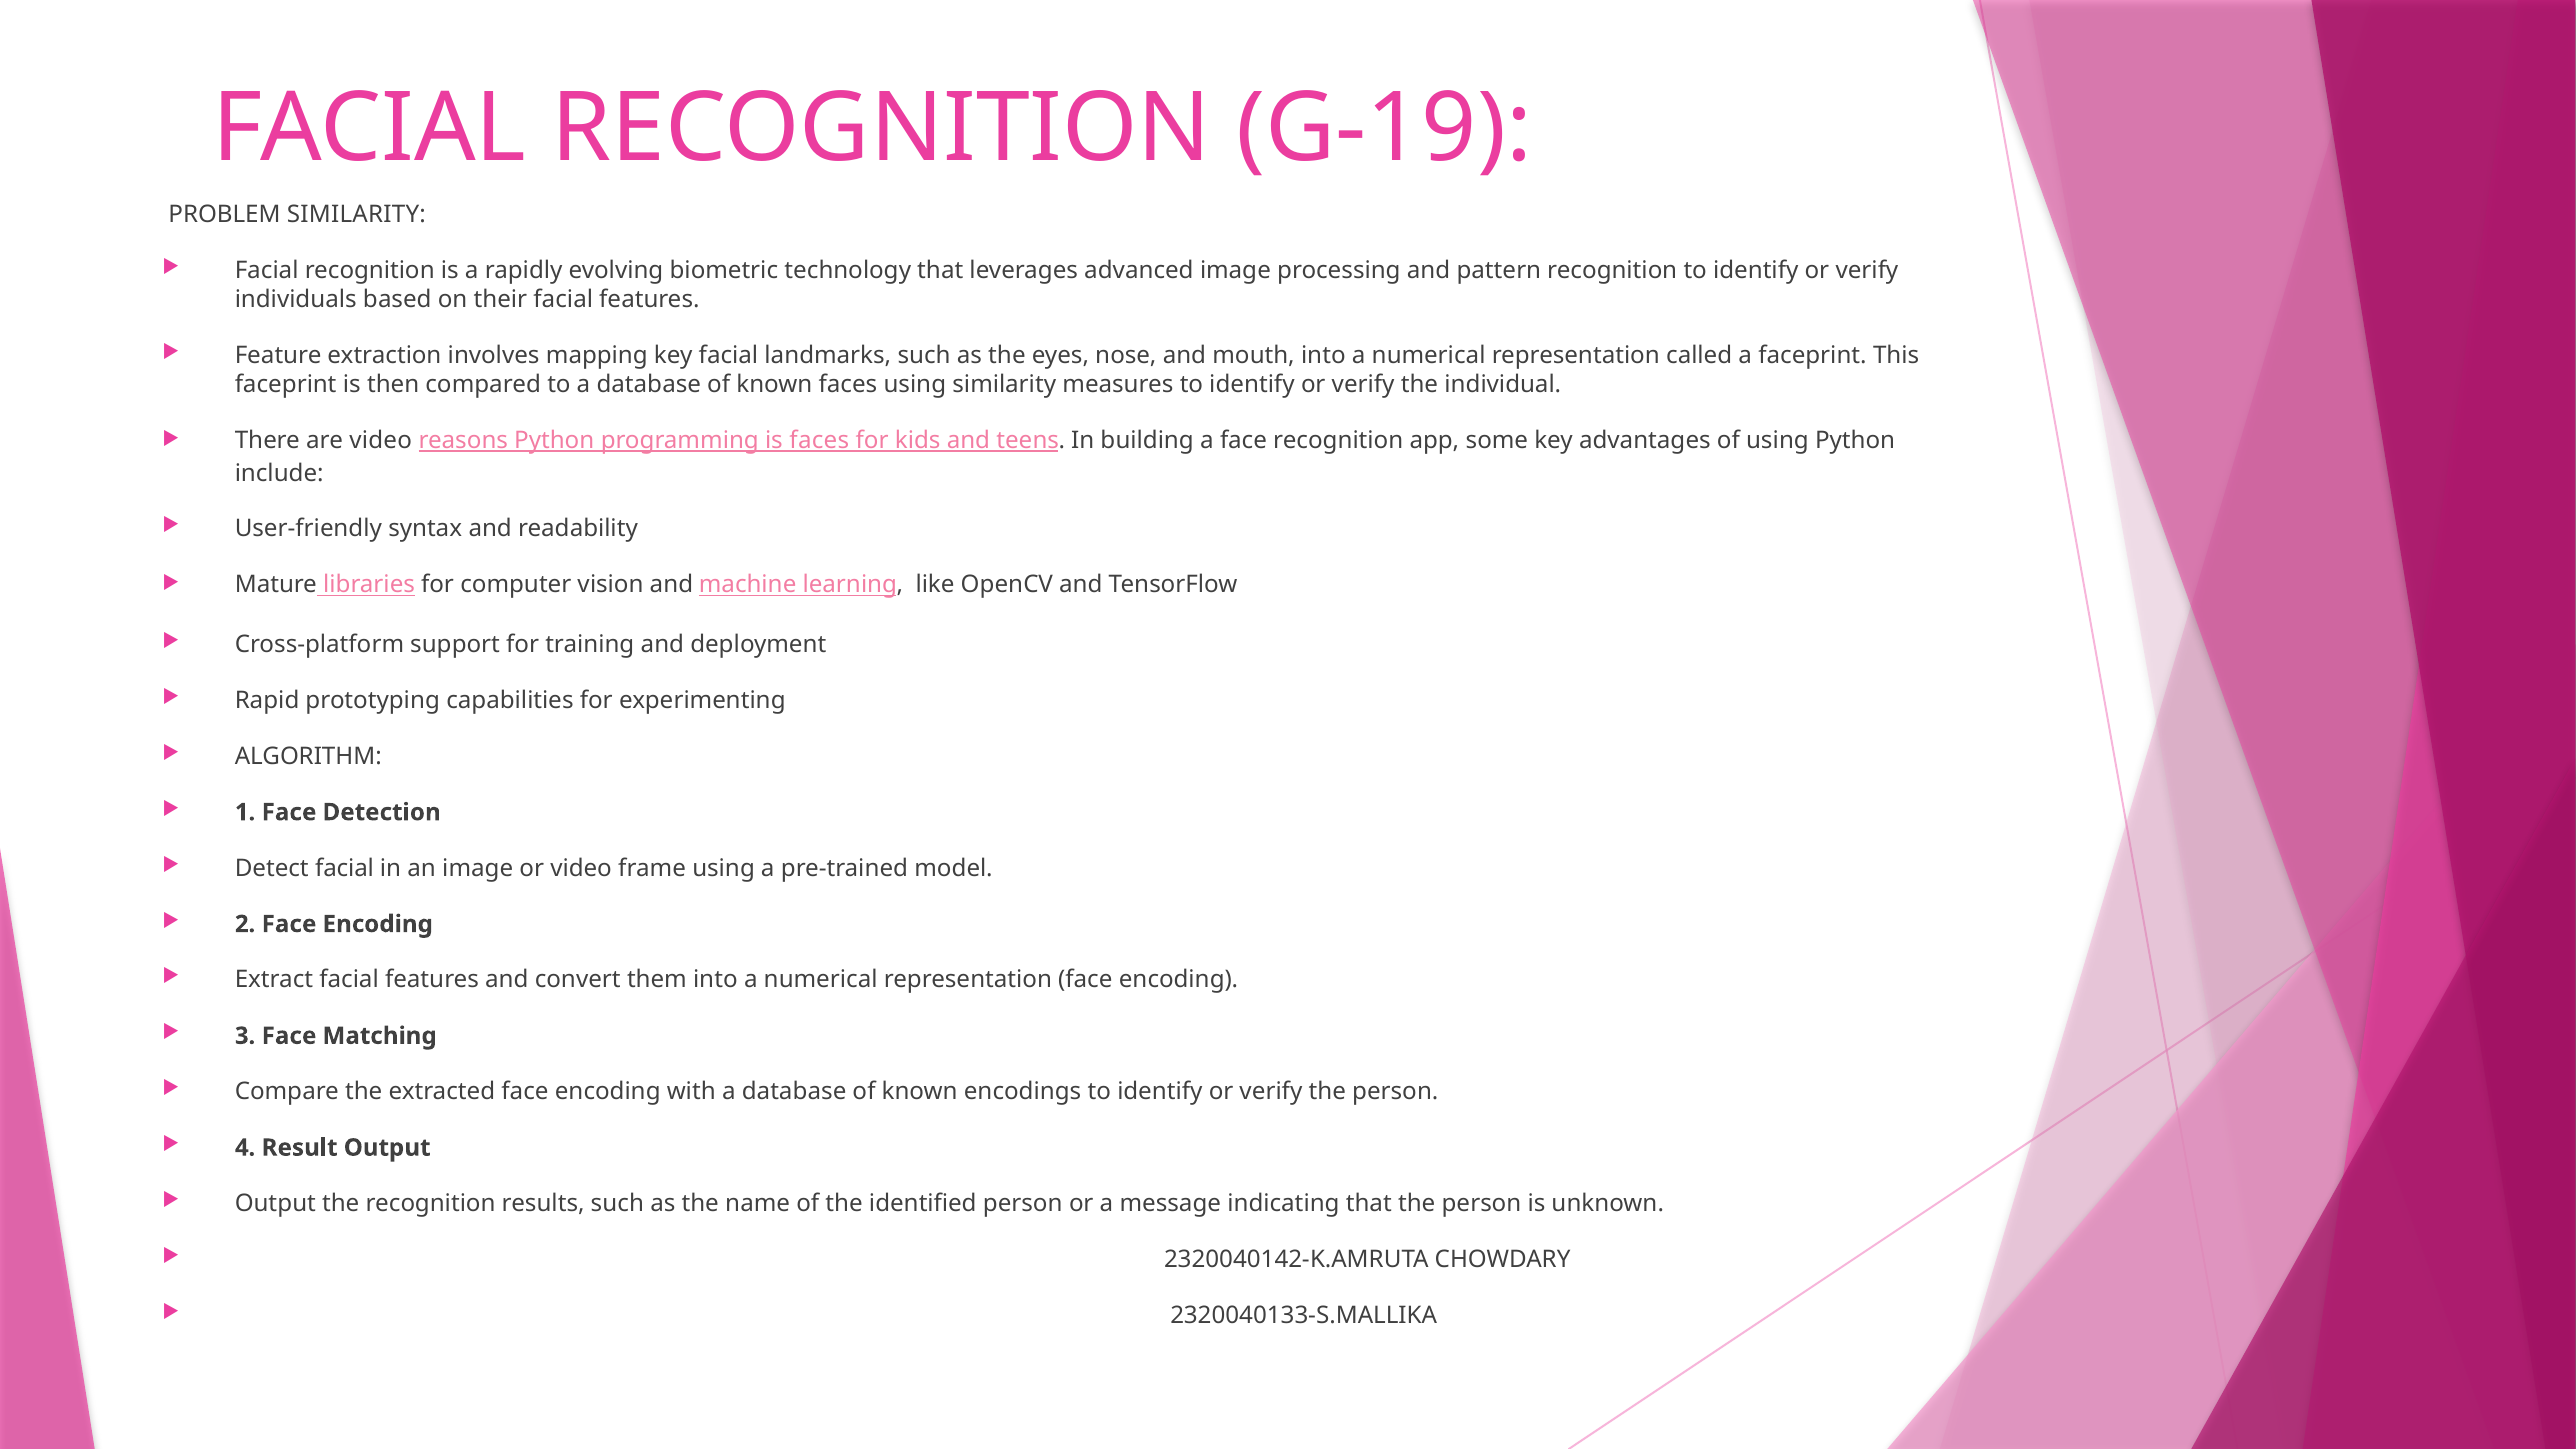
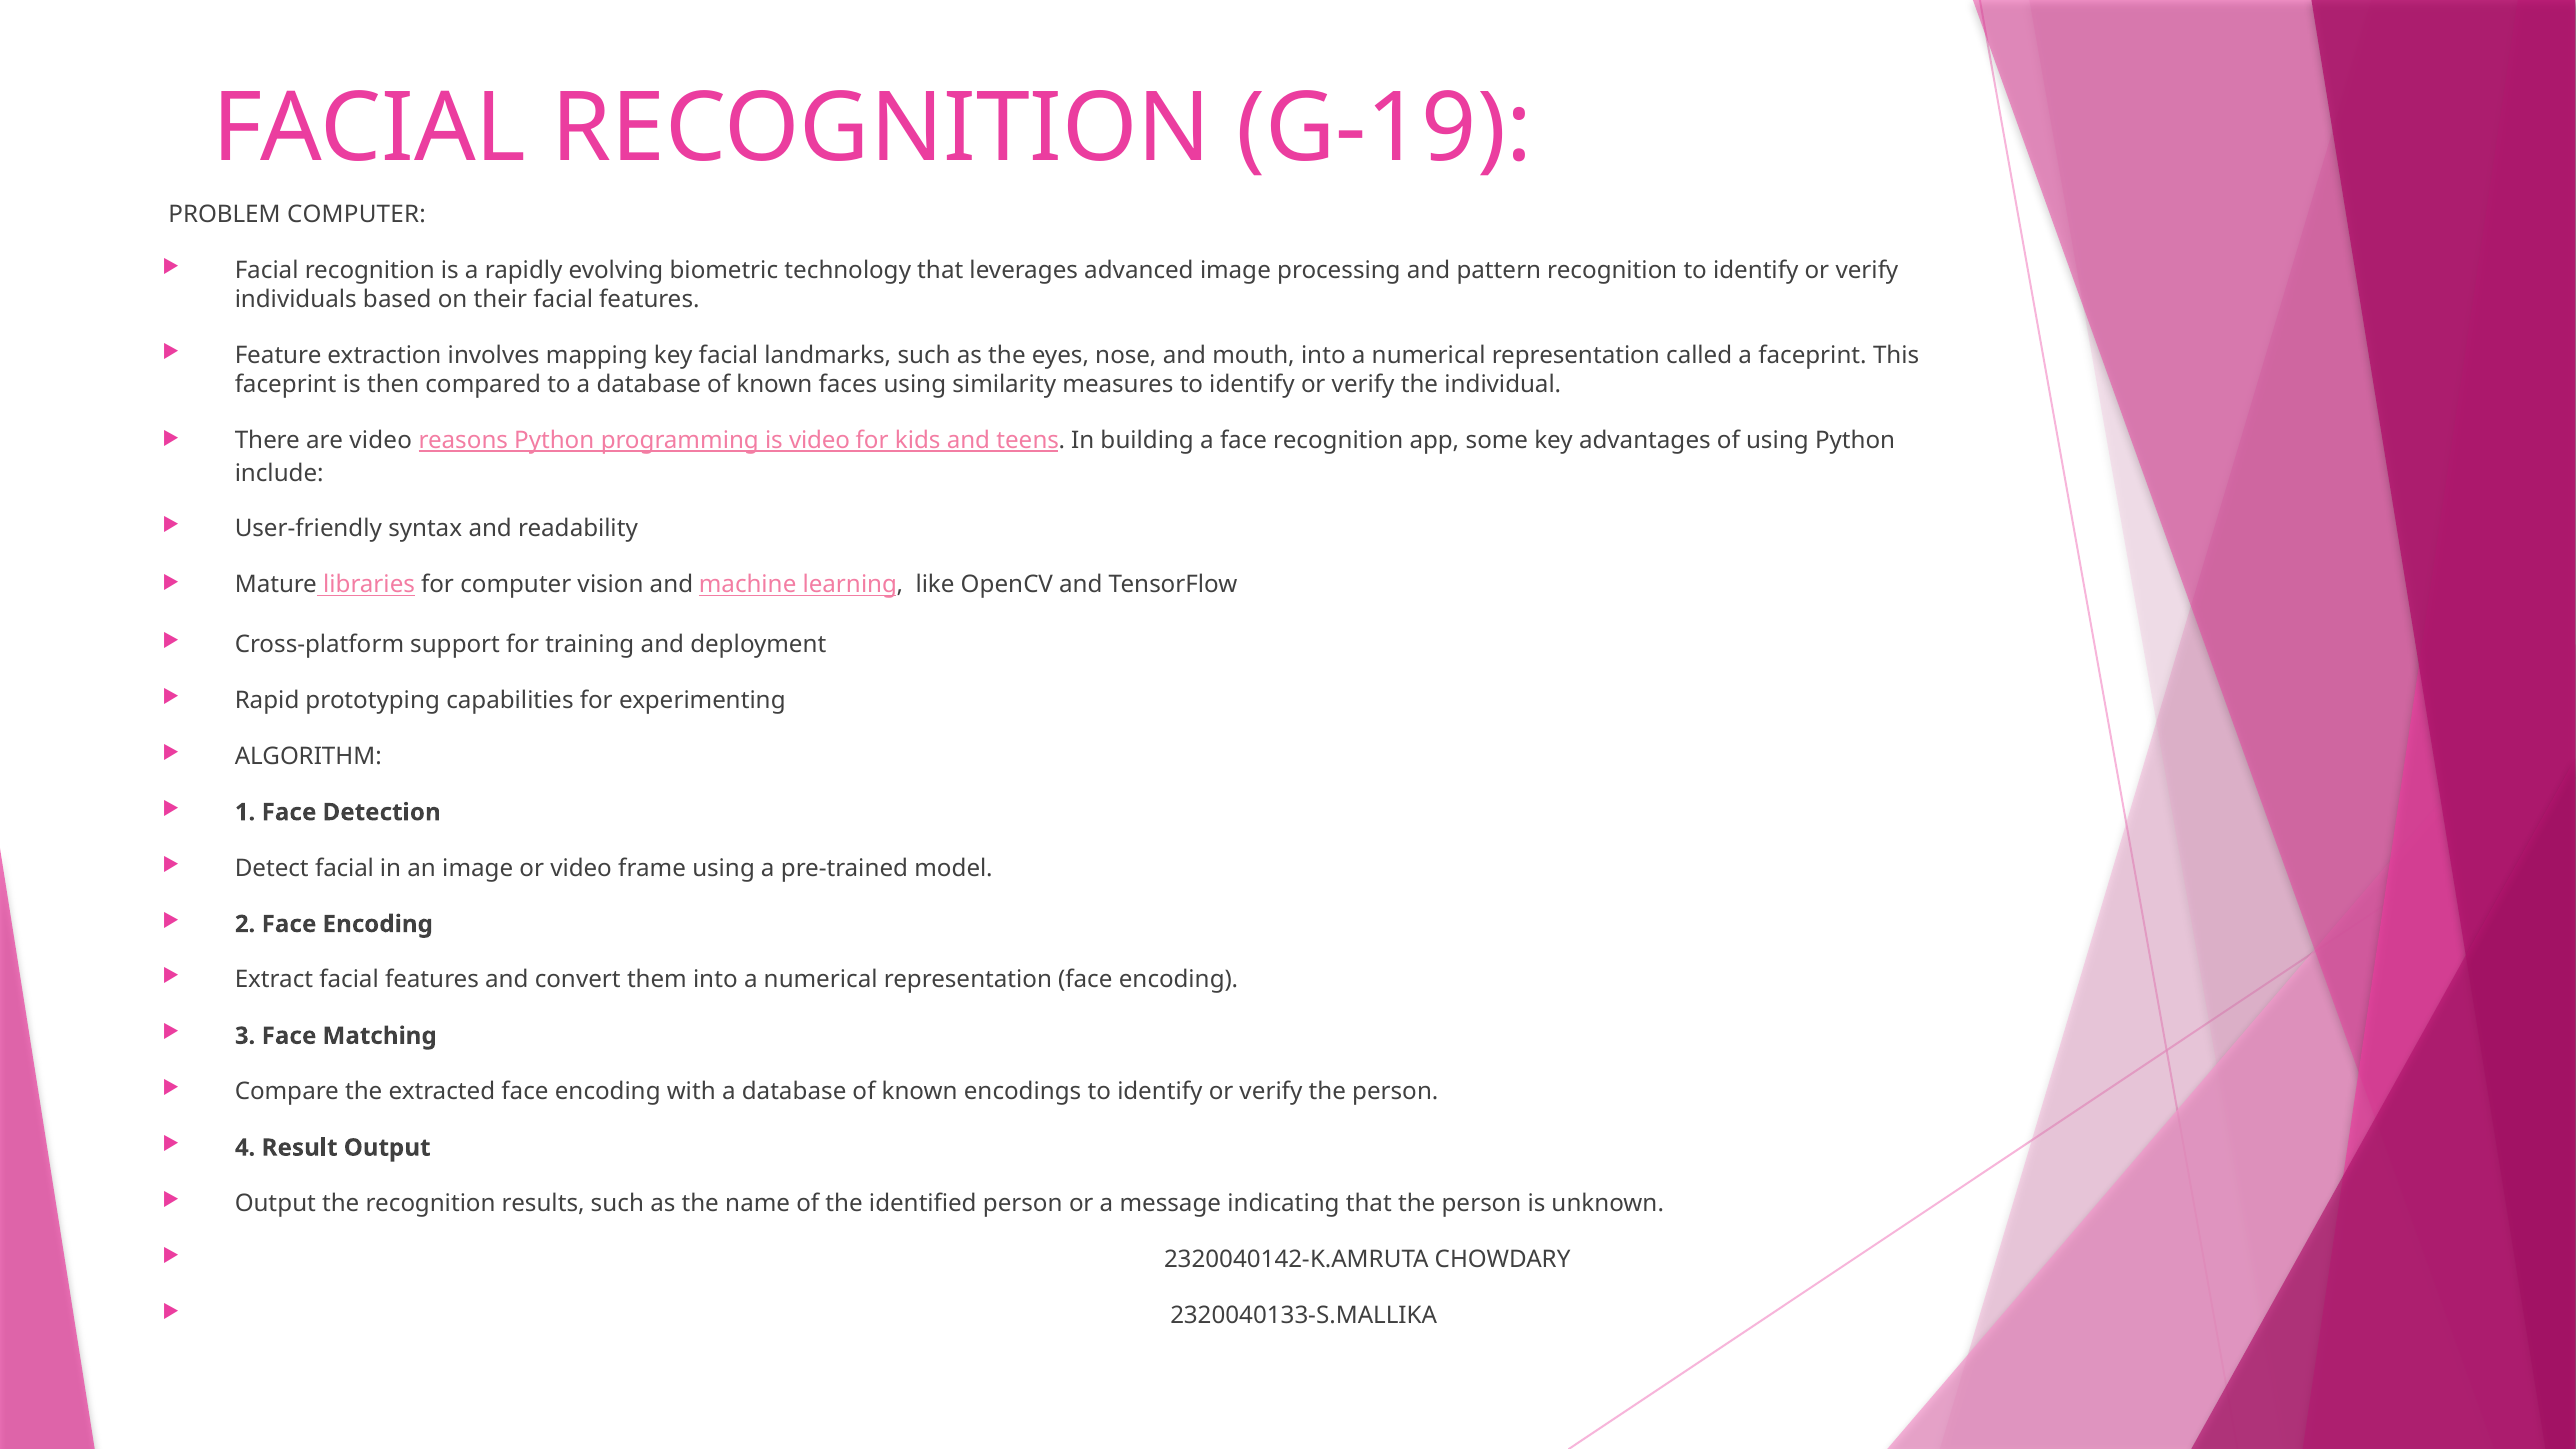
PROBLEM SIMILARITY: SIMILARITY -> COMPUTER
is faces: faces -> video
